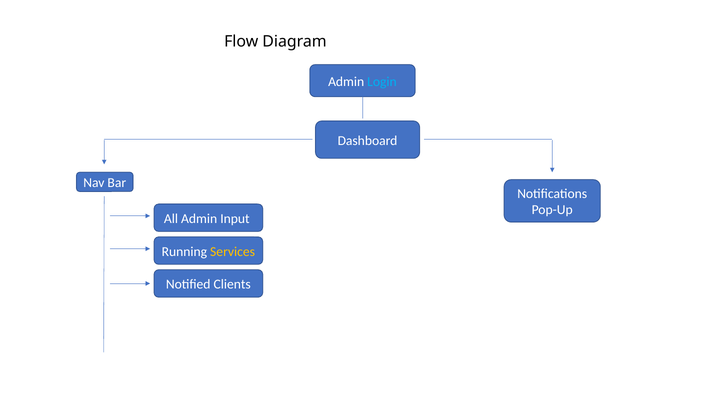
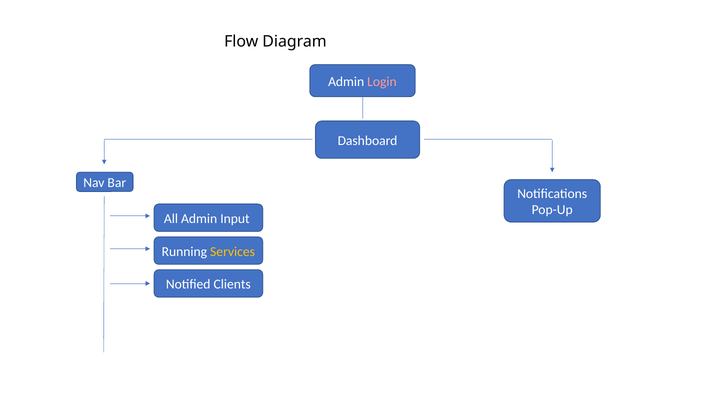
Login colour: light blue -> pink
